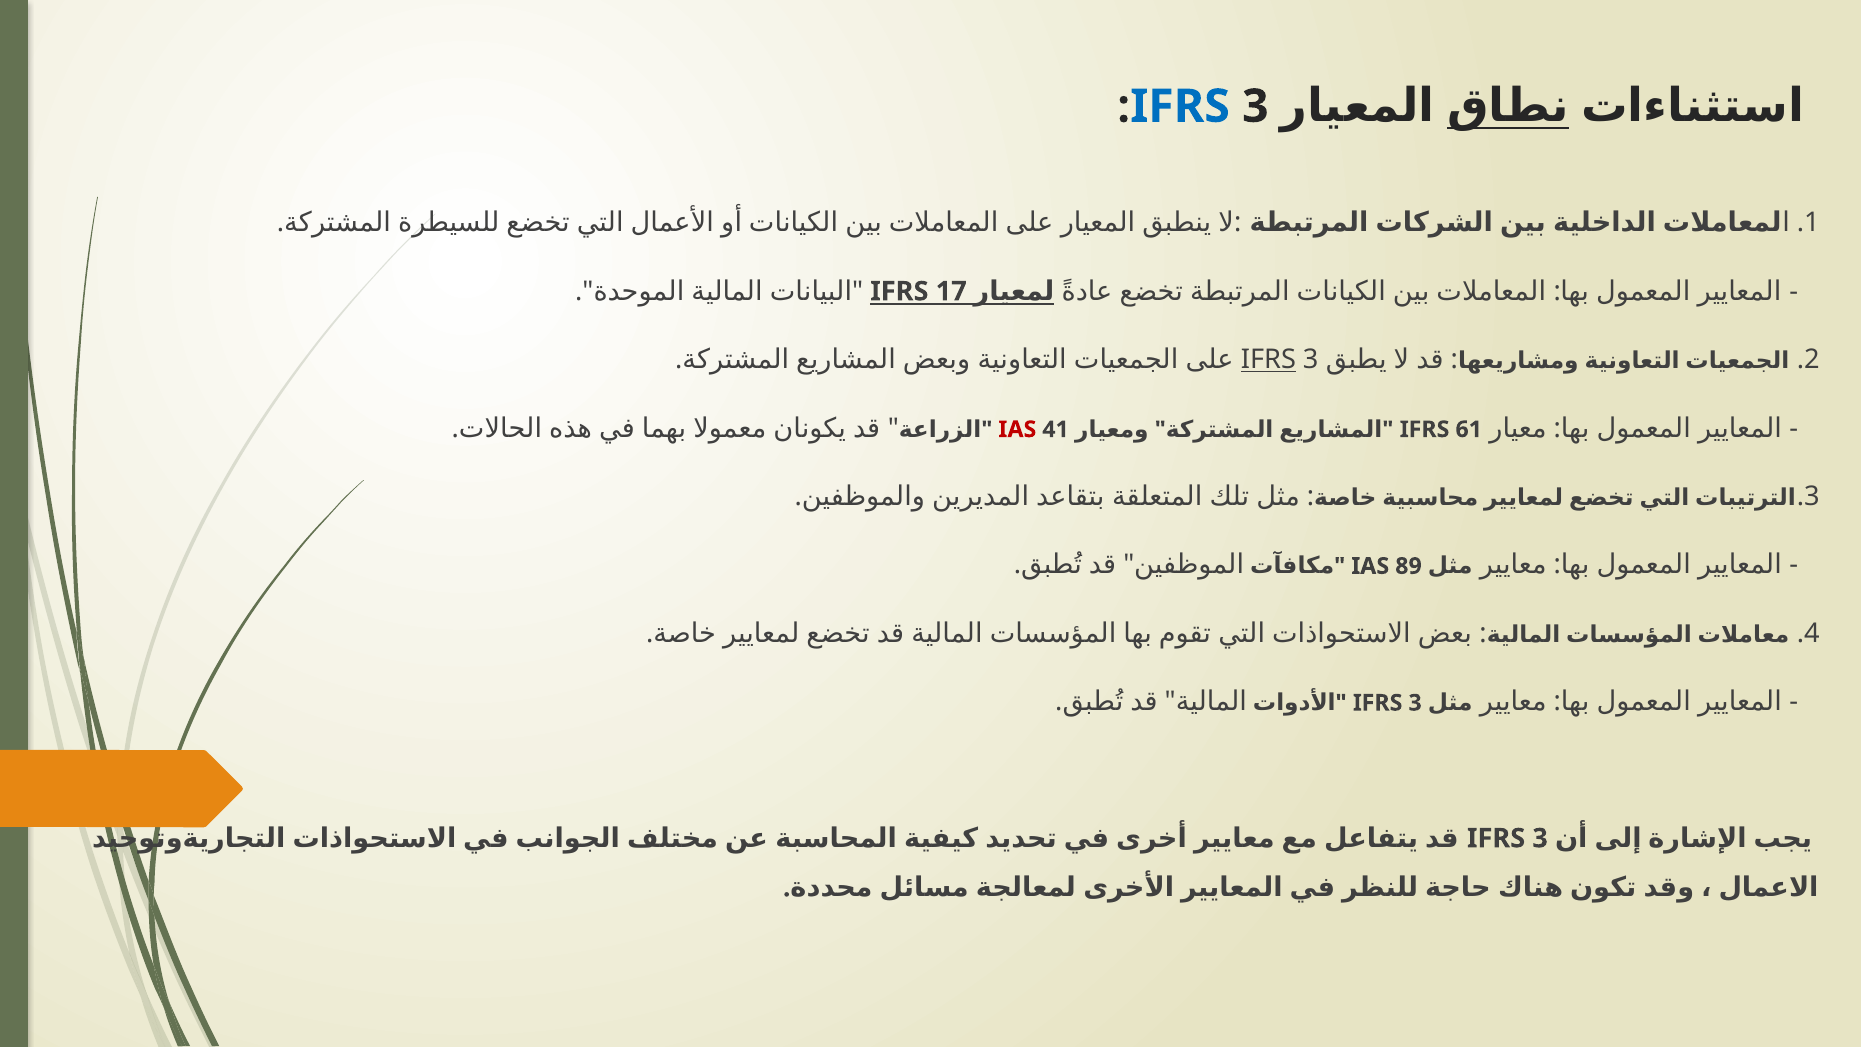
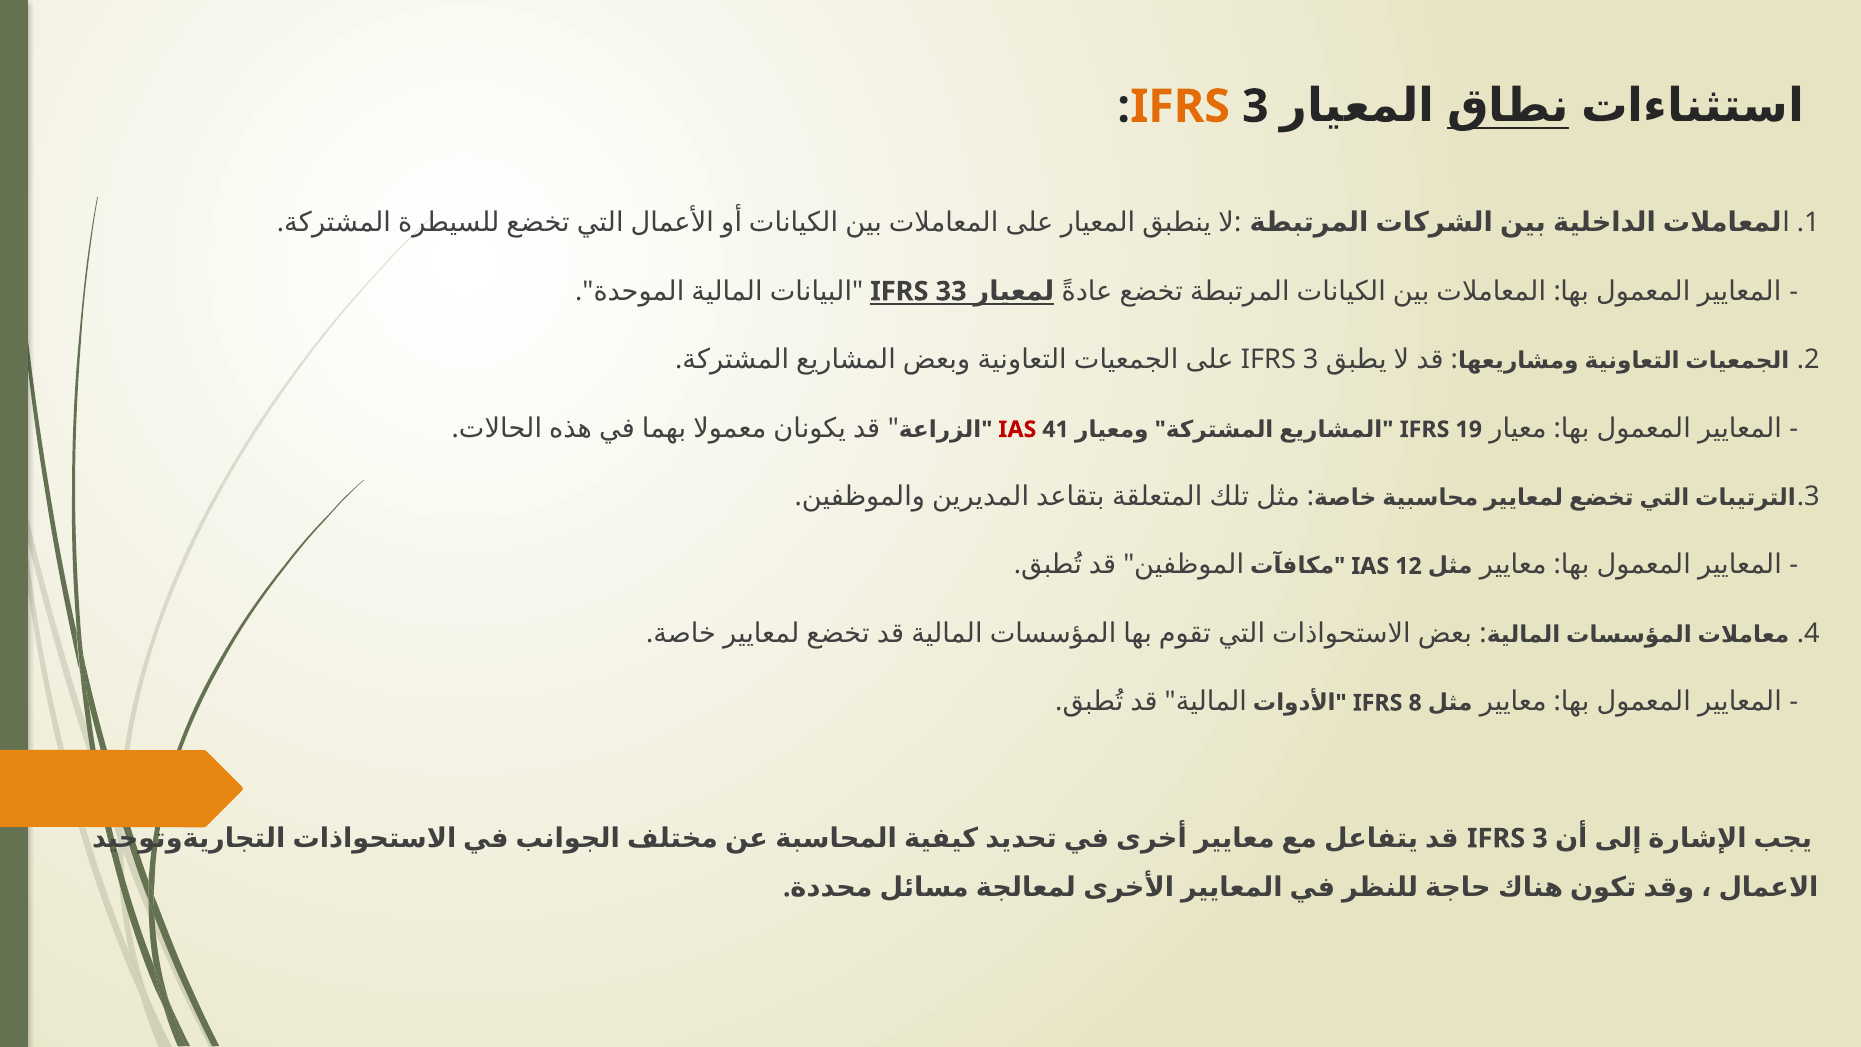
IFRS at (1180, 106) colour: blue -> orange
17: 17 -> 33
IFRS at (1268, 360) underline: present -> none
61: 61 -> 19
89: 89 -> 12
3 at (1415, 703): 3 -> 8
